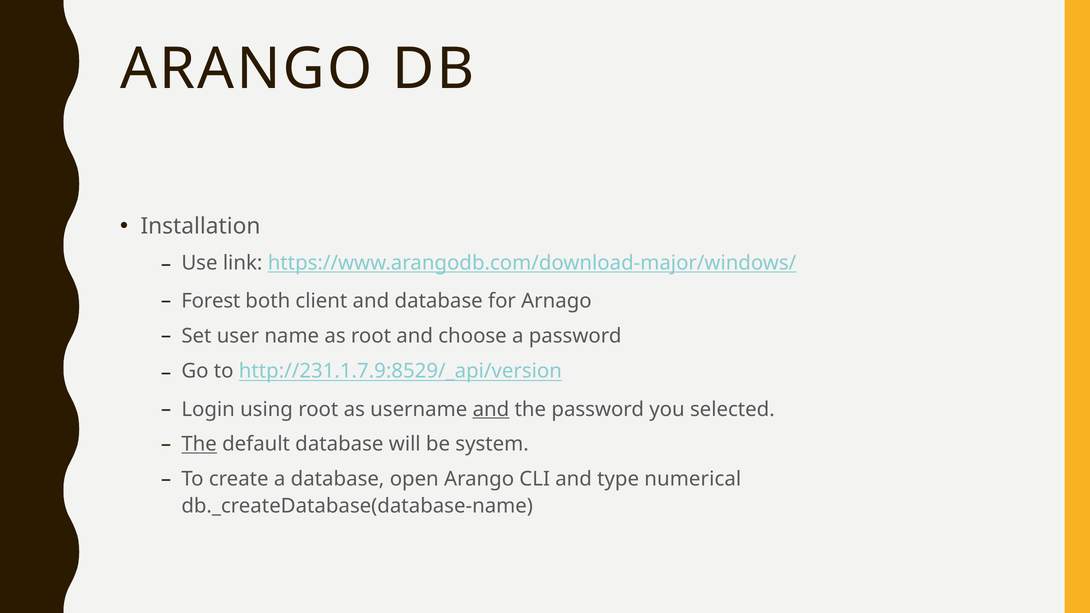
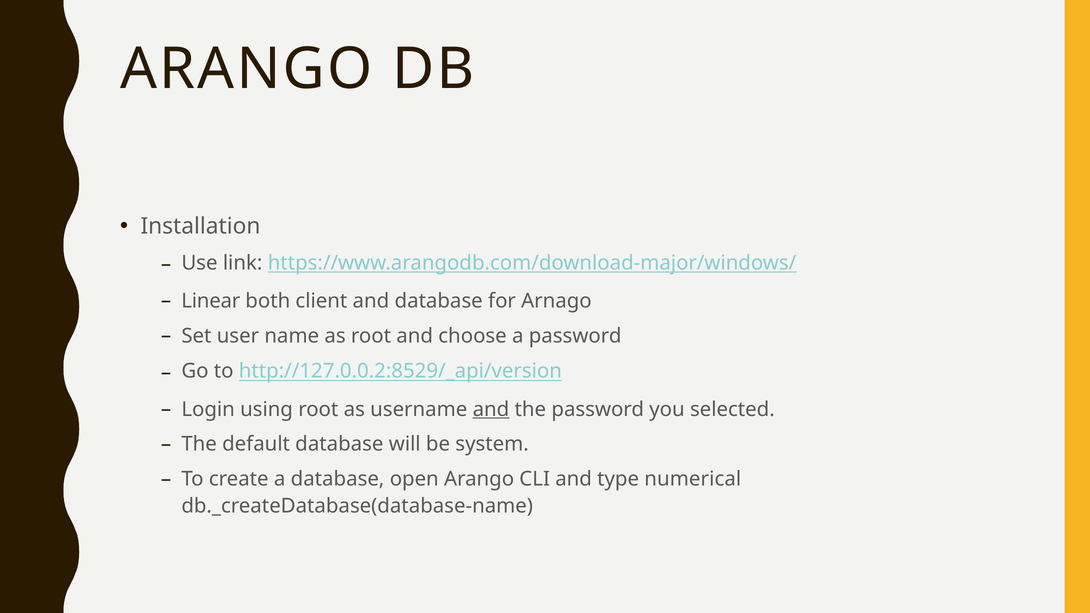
Forest: Forest -> Linear
http://231.1.7.9:8529/_api/version: http://231.1.7.9:8529/_api/version -> http://127.0.0.2:8529/_api/version
The at (199, 444) underline: present -> none
